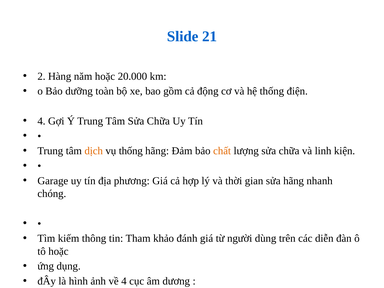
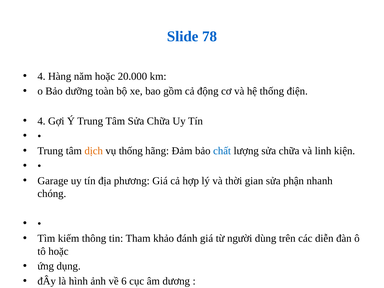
21: 21 -> 78
2 at (41, 76): 2 -> 4
chất colour: orange -> blue
sửa hãng: hãng -> phận
về 4: 4 -> 6
